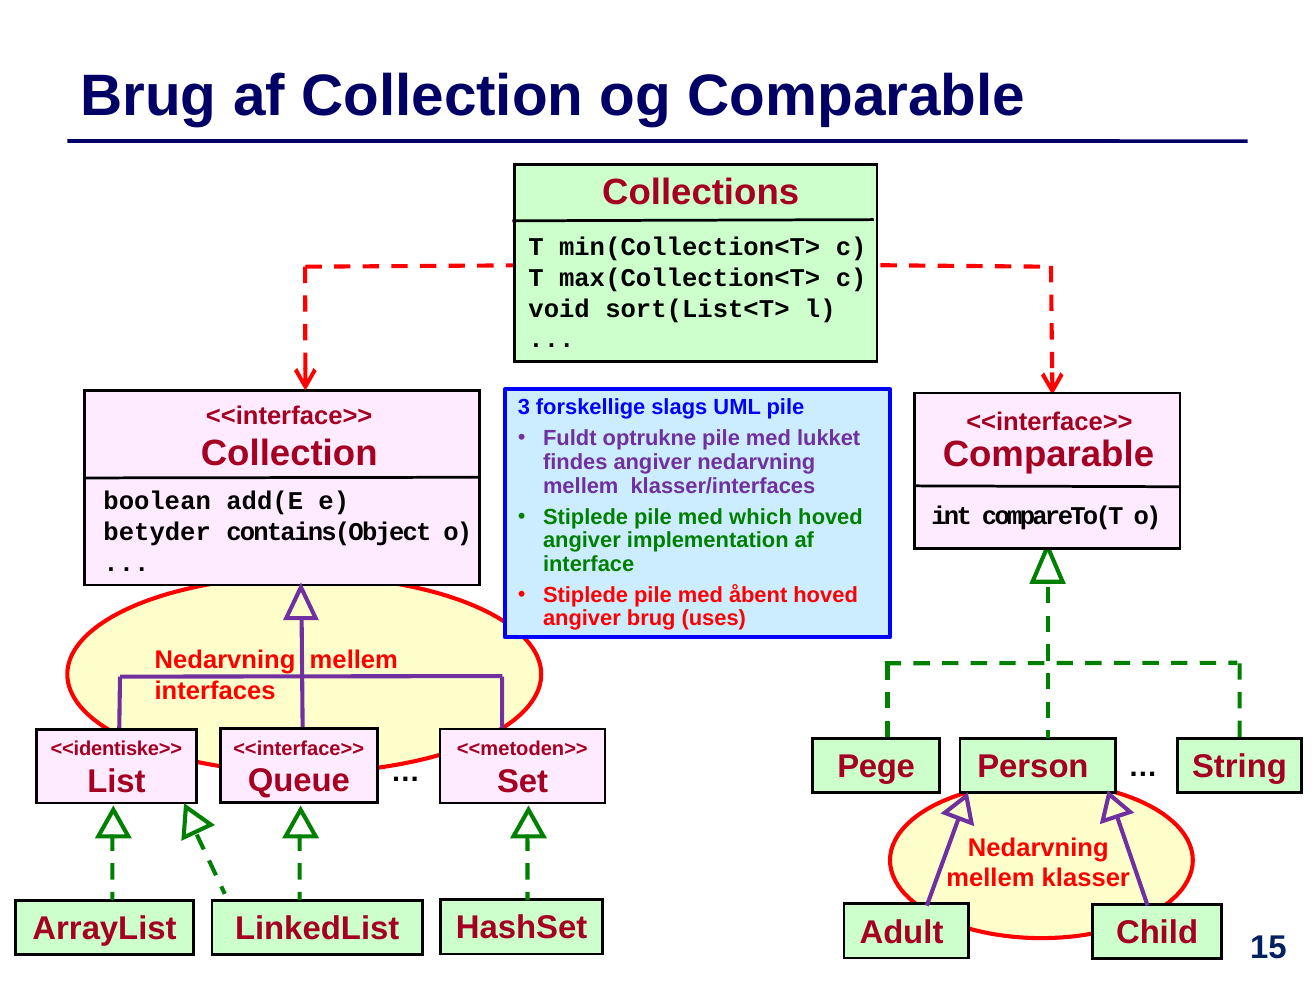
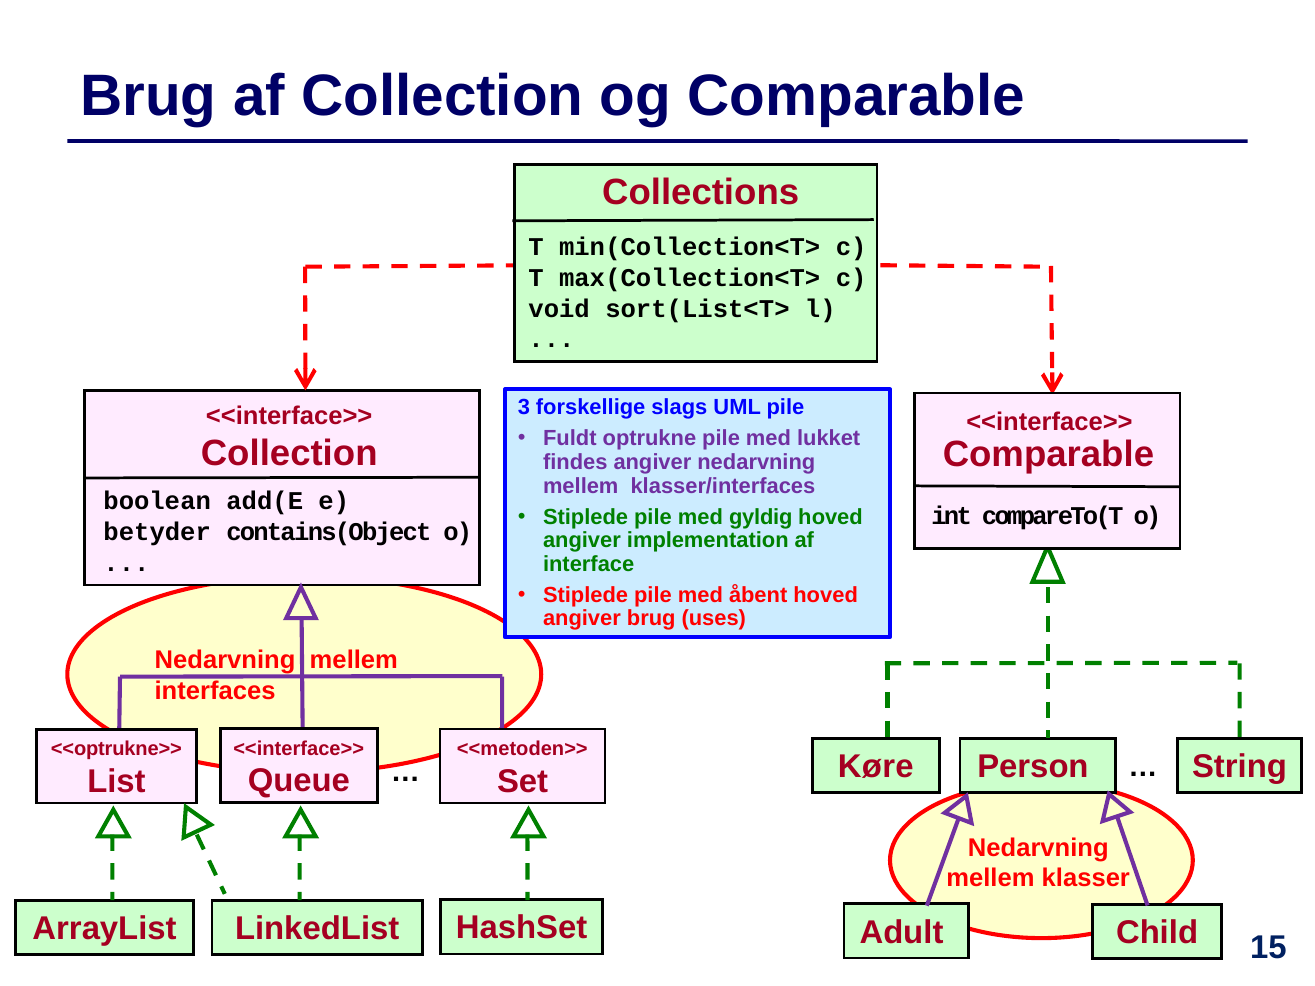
which: which -> gyldig
<<identiske>>: <<identiske>> -> <<optrukne>>
Pege: Pege -> Køre
